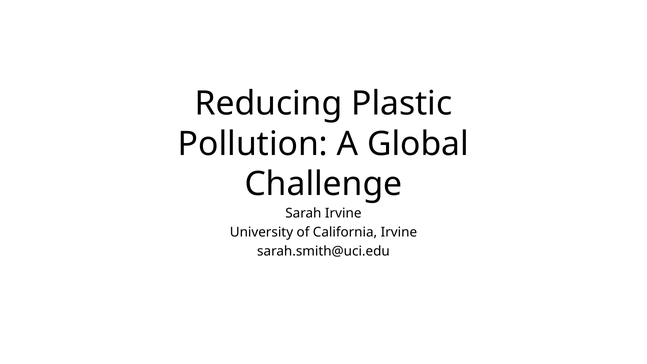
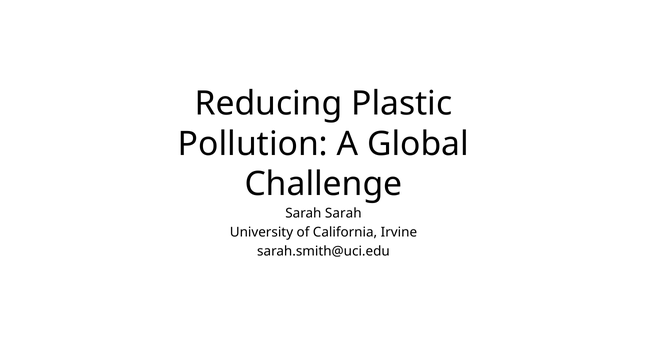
Sarah Irvine: Irvine -> Sarah
